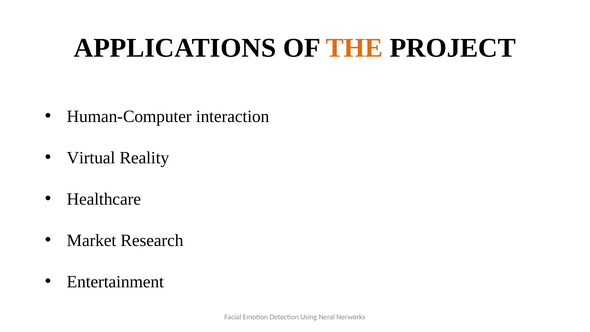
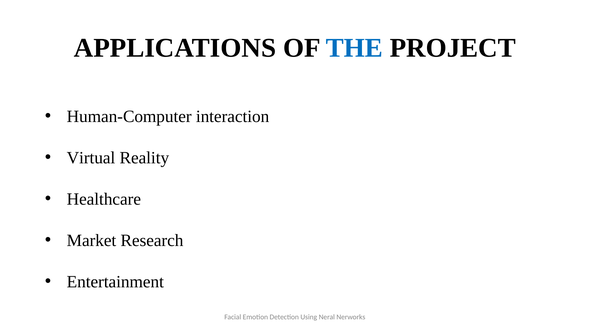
THE colour: orange -> blue
